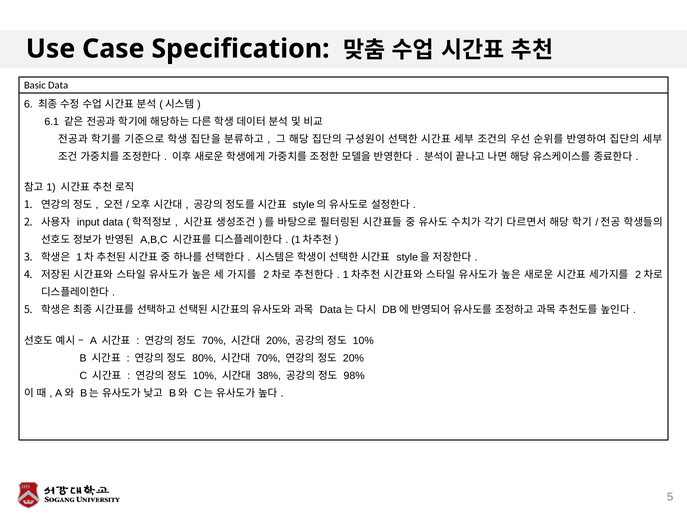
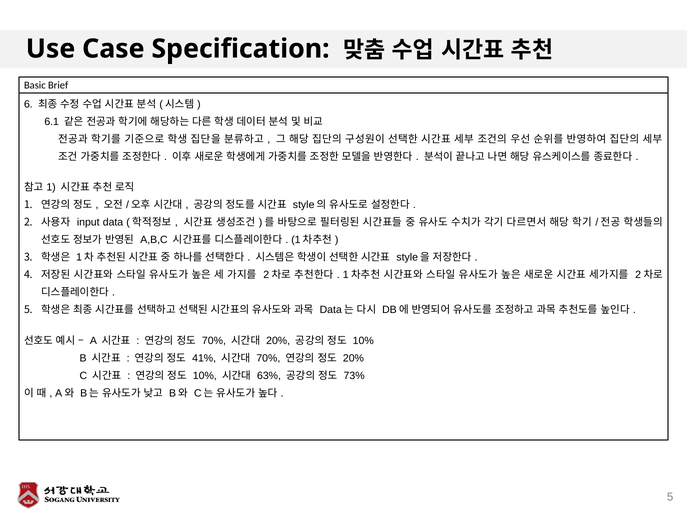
Basic Data: Data -> Brief
80%: 80% -> 41%
38%: 38% -> 63%
98%: 98% -> 73%
